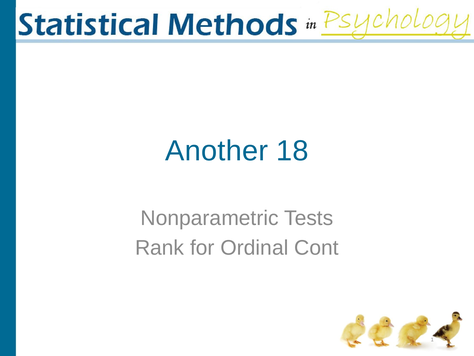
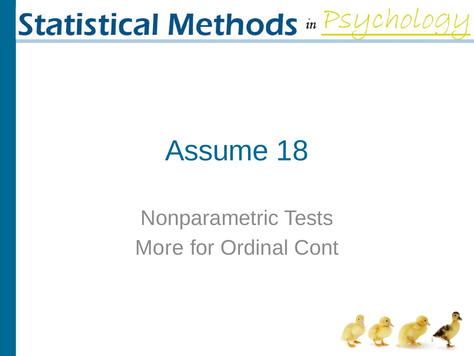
Another: Another -> Assume
Rank: Rank -> More
